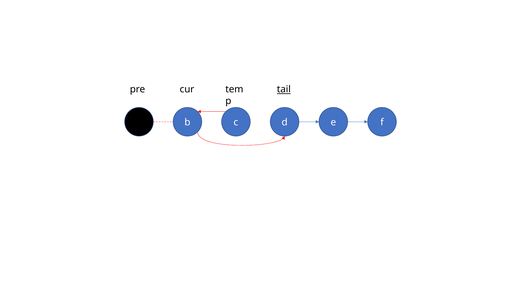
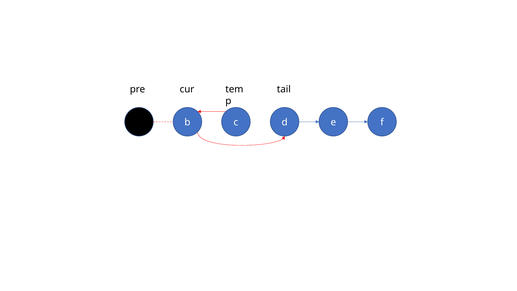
tail underline: present -> none
